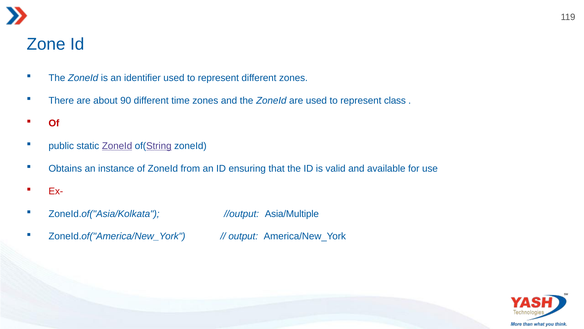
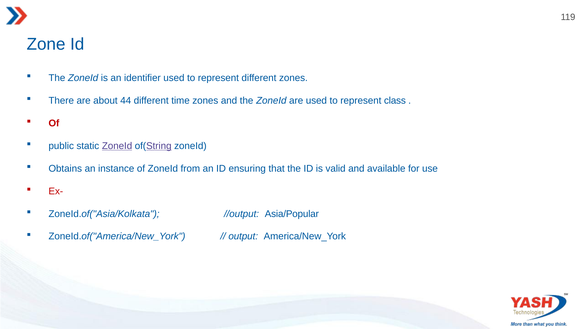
90: 90 -> 44
Asia/Multiple: Asia/Multiple -> Asia/Popular
